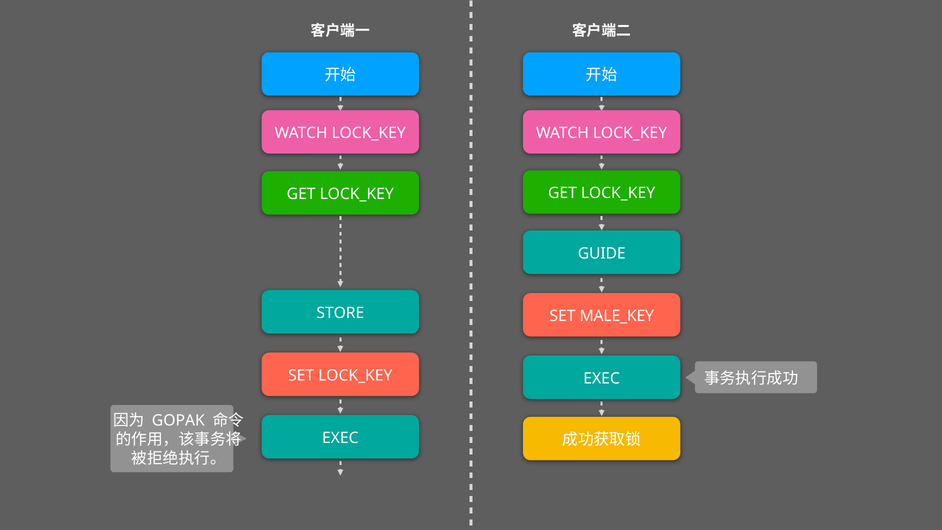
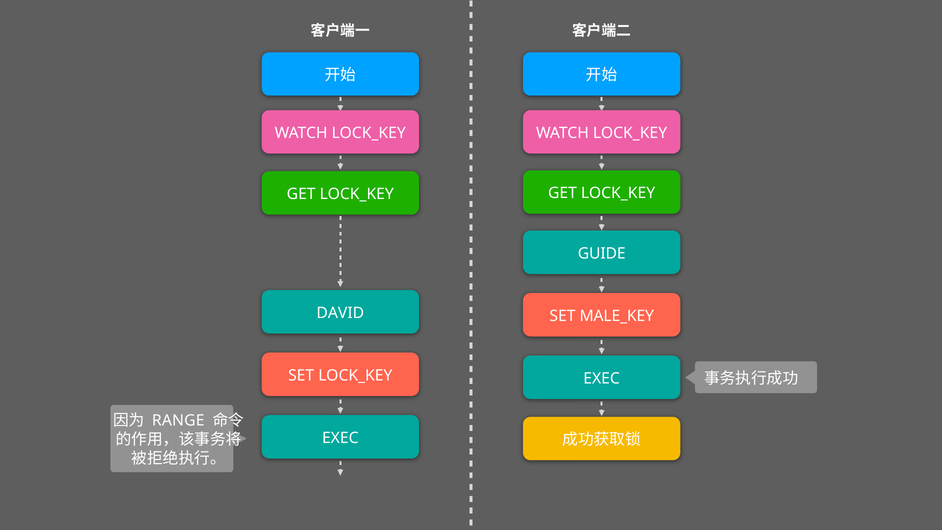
STORE: STORE -> DAVID
GOPAK: GOPAK -> RANGE
